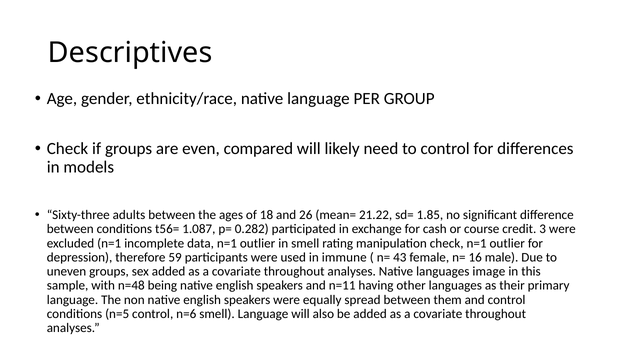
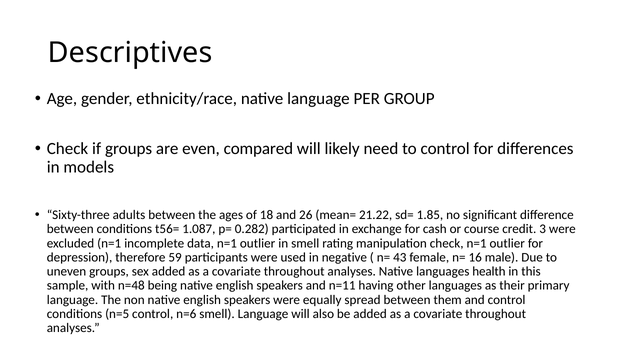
immune: immune -> negative
image: image -> health
